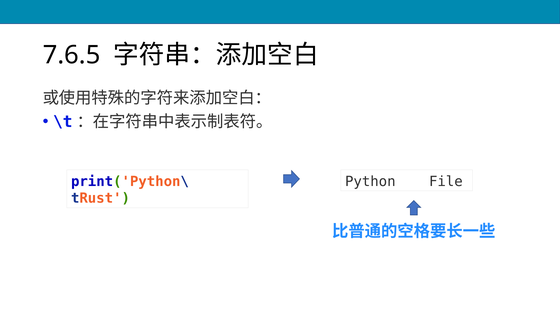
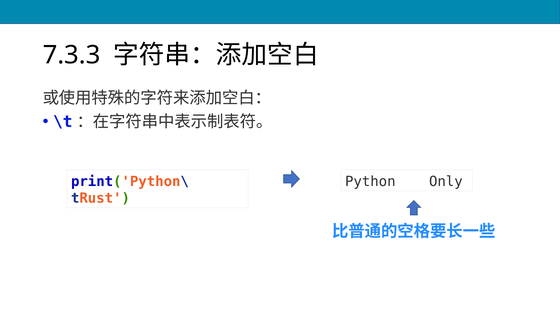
7.6.5: 7.6.5 -> 7.3.3
File: File -> Only
